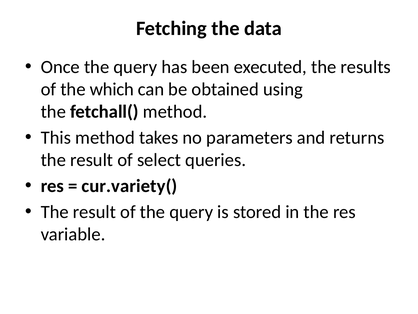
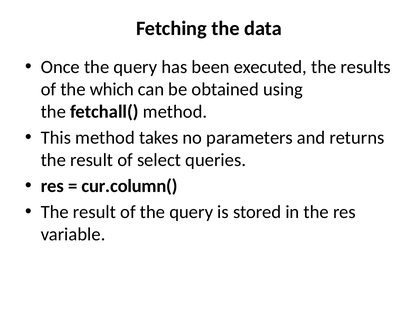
cur.variety(: cur.variety( -> cur.column(
